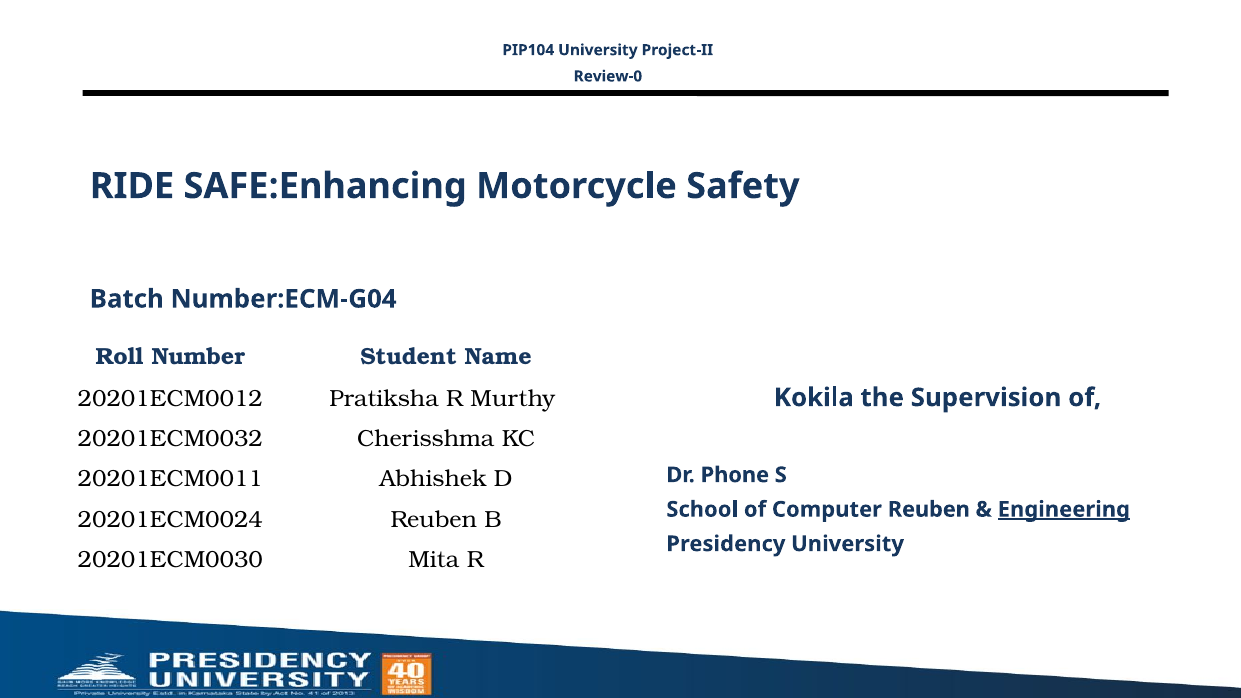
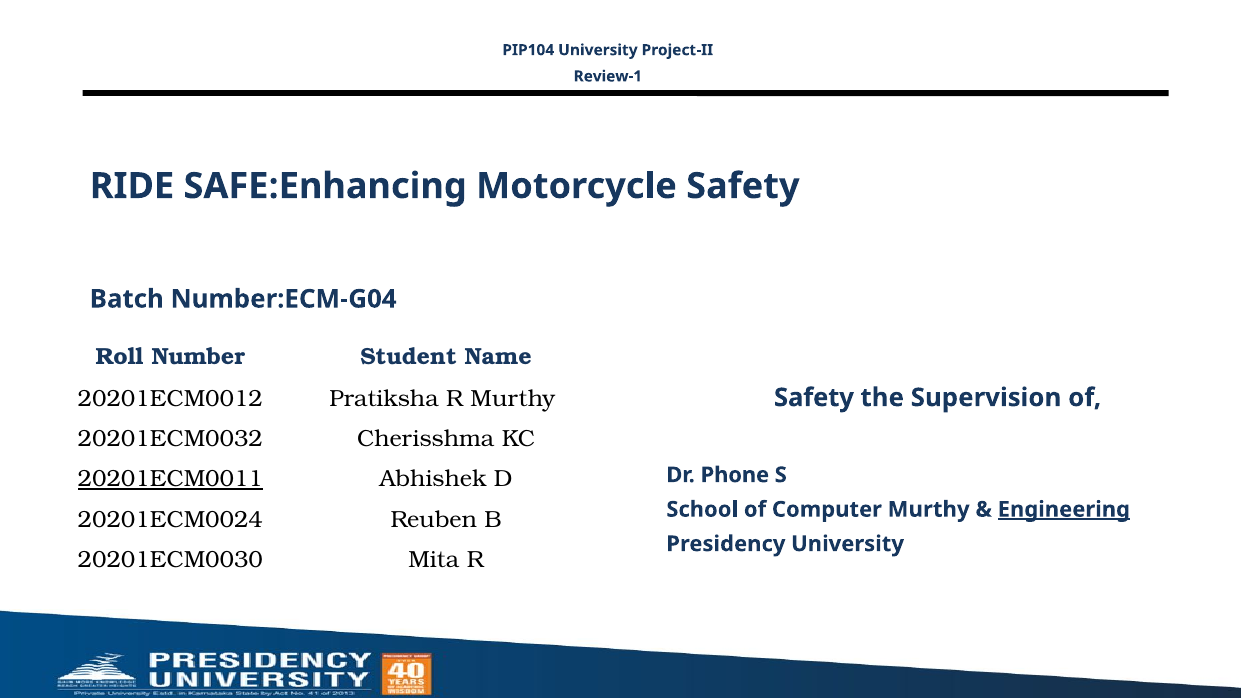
Review-0: Review-0 -> Review-1
Kokila at (814, 398): Kokila -> Safety
20201ECM0011 underline: none -> present
Computer Reuben: Reuben -> Murthy
